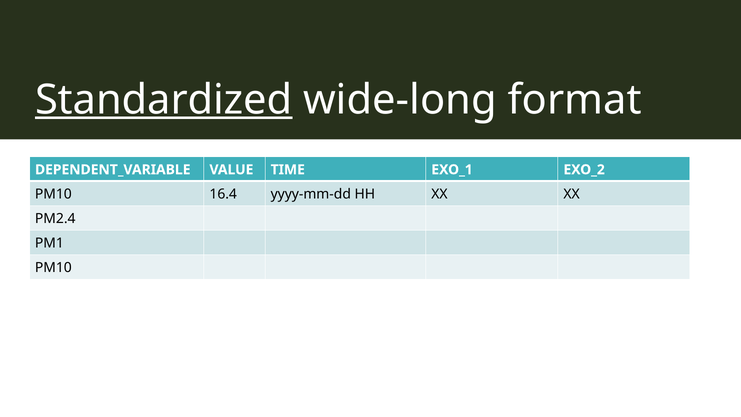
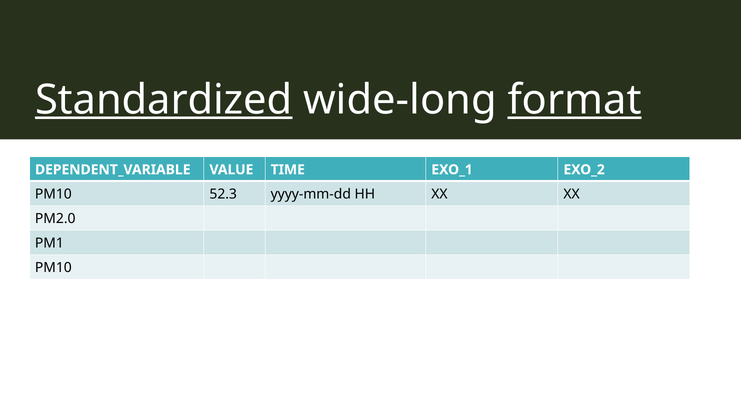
format underline: none -> present
16.4: 16.4 -> 52.3
PM2.4: PM2.4 -> PM2.0
